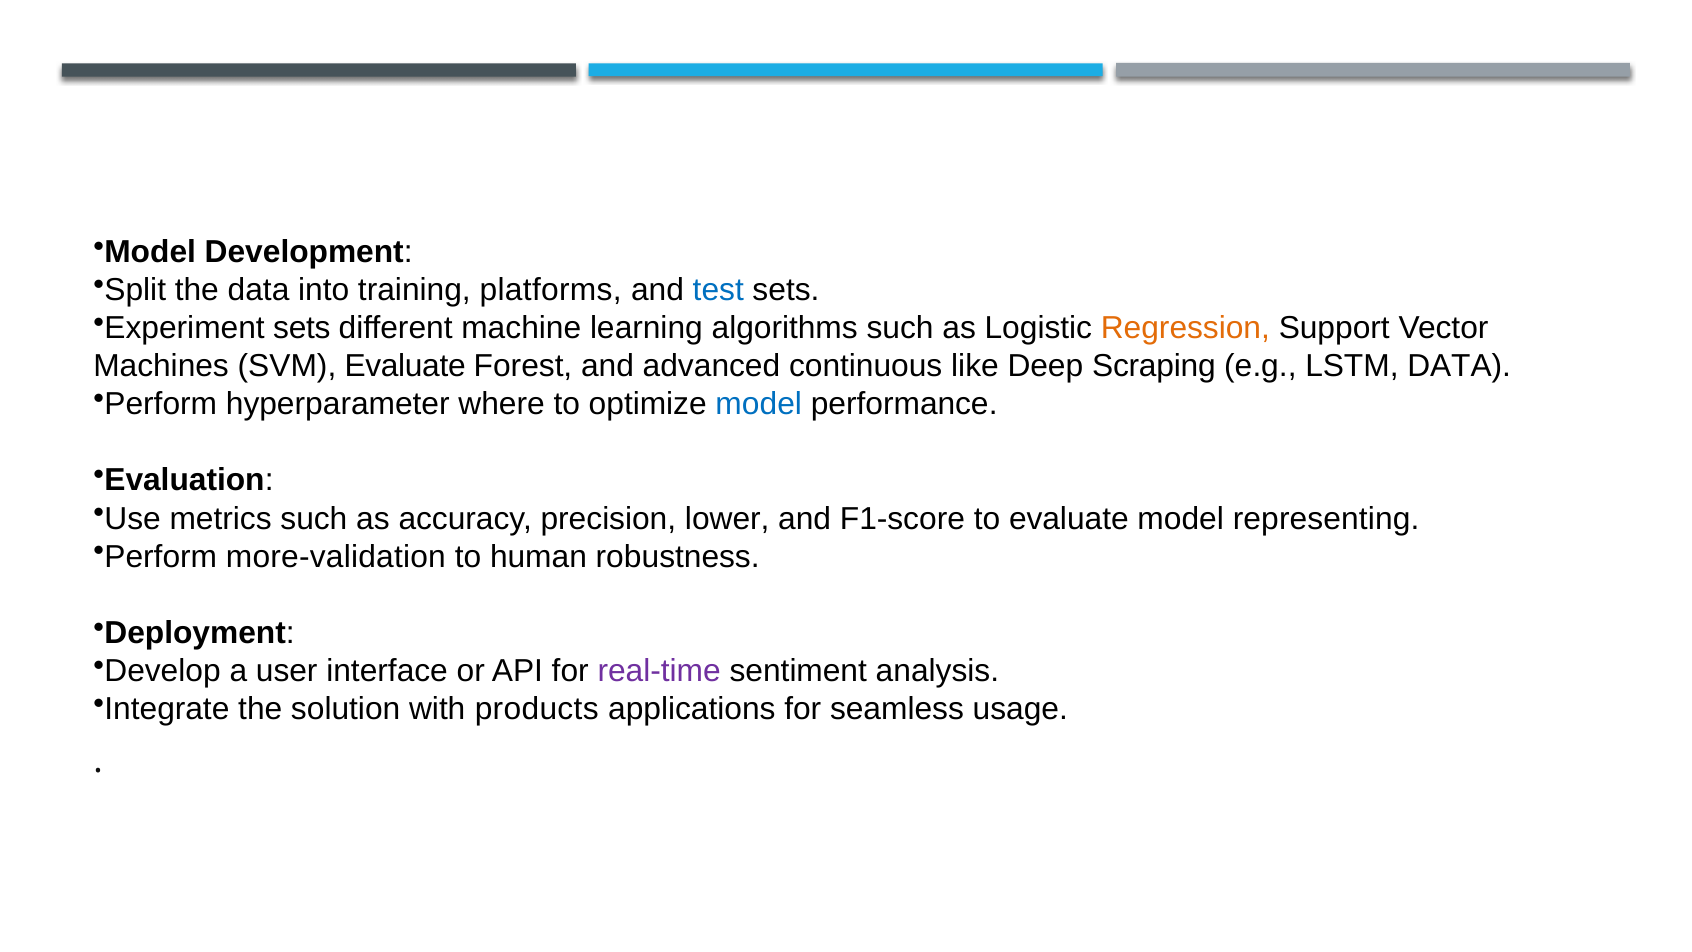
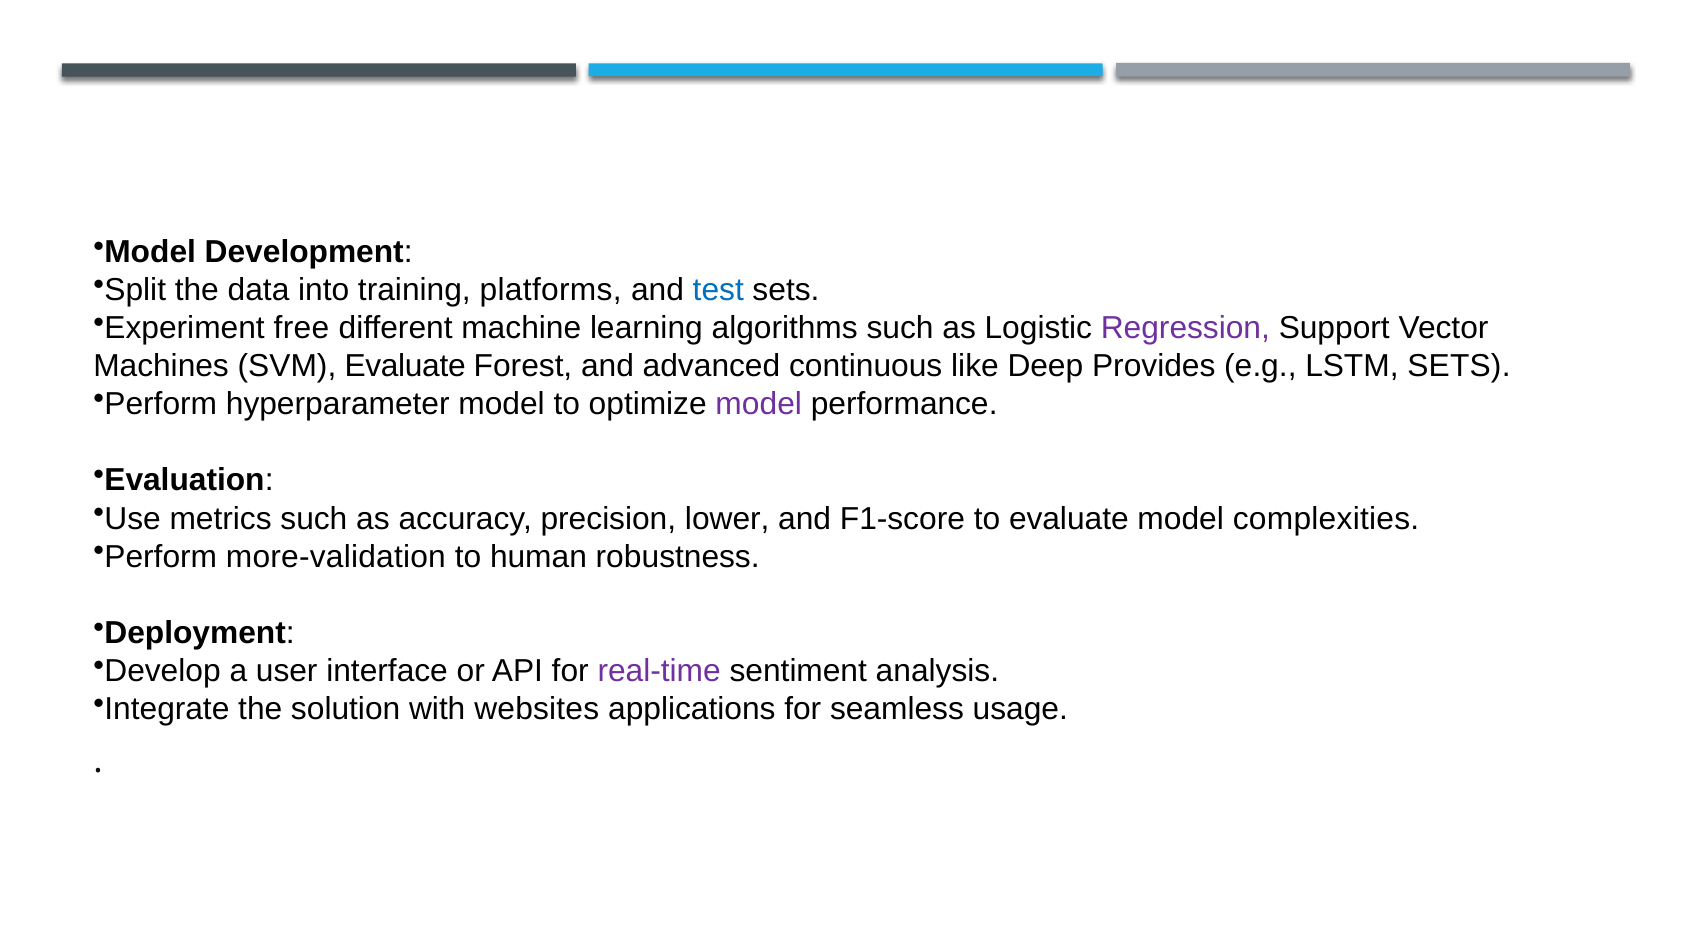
Experiment sets: sets -> free
Regression colour: orange -> purple
Scraping: Scraping -> Provides
LSTM DATA: DATA -> SETS
hyperparameter where: where -> model
model at (759, 404) colour: blue -> purple
representing: representing -> complexities
products: products -> websites
